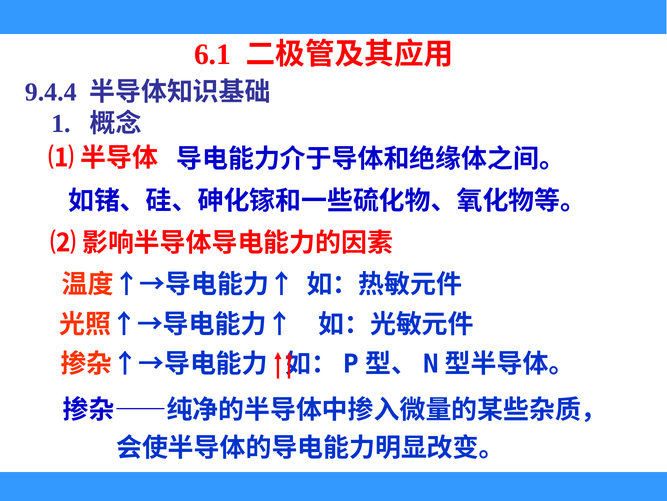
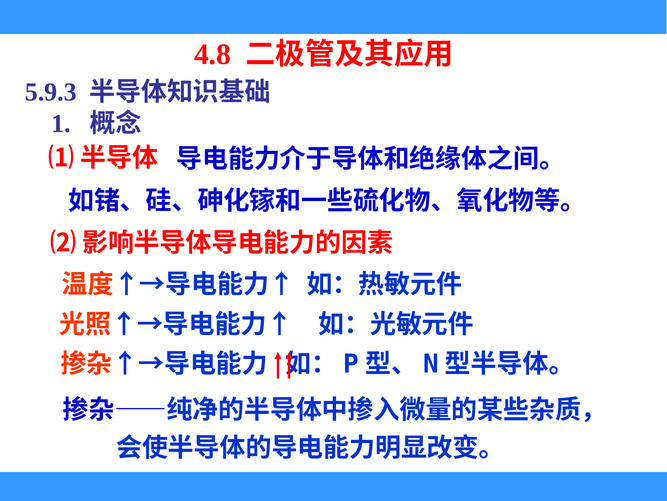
6.1: 6.1 -> 4.8
9.4.4: 9.4.4 -> 5.9.3
